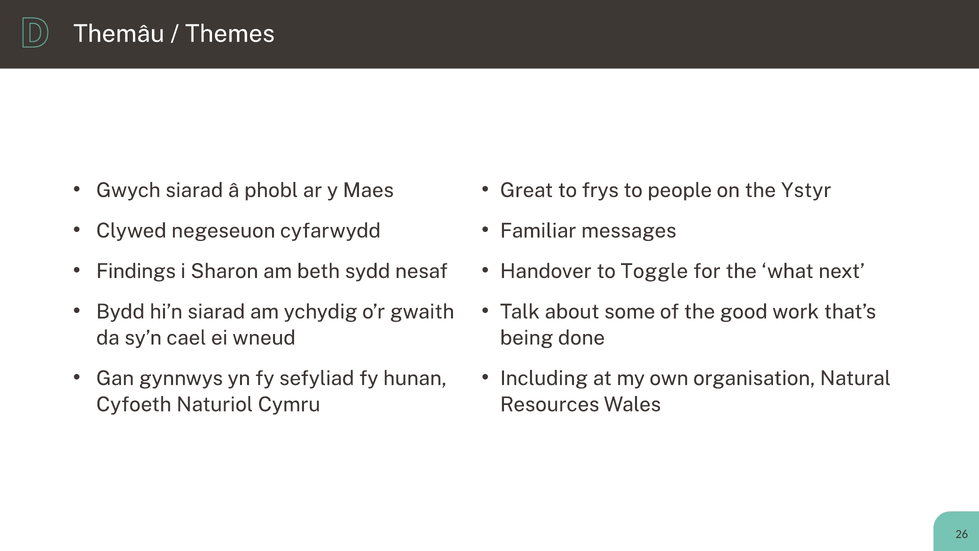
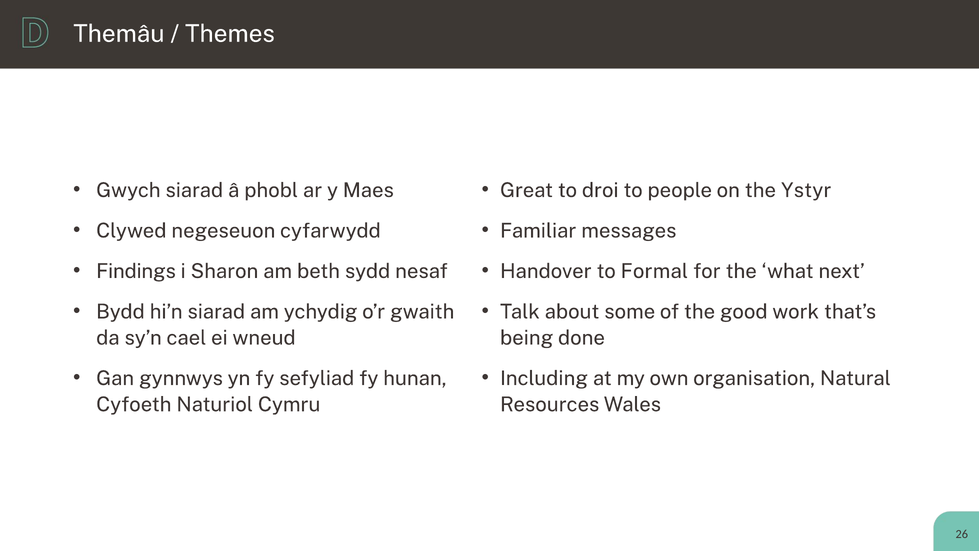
frys: frys -> droi
Toggle: Toggle -> Formal
